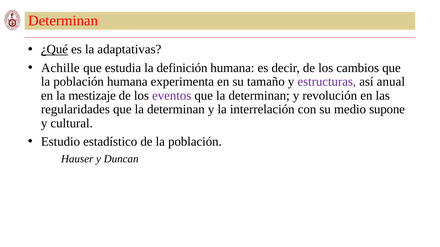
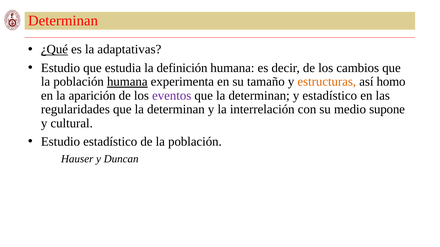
Achille at (60, 68): Achille -> Estudio
humana at (127, 82) underline: none -> present
estructuras colour: purple -> orange
anual: anual -> homo
mestizaje: mestizaje -> aparición
y revolución: revolución -> estadístico
